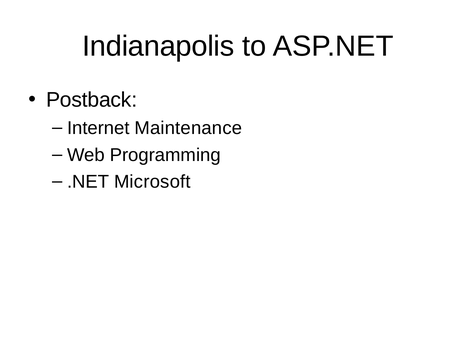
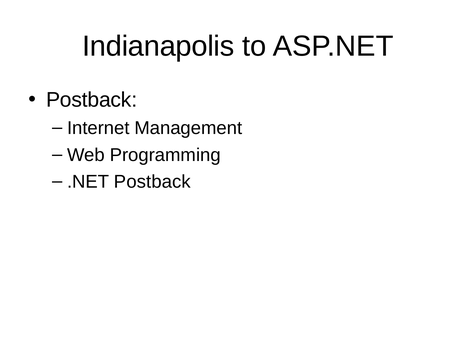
Maintenance: Maintenance -> Management
Microsoft at (152, 182): Microsoft -> Postback
